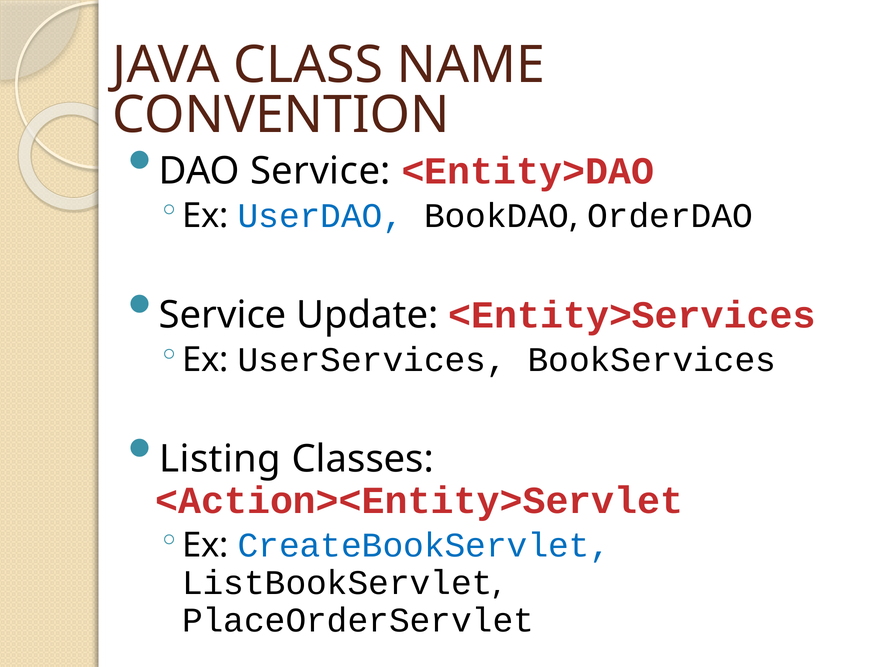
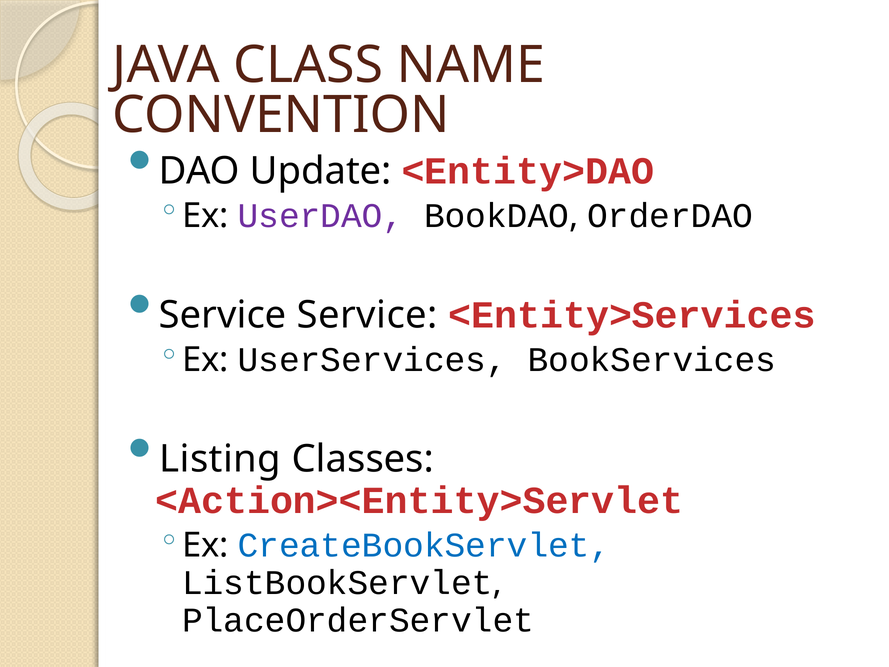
DAO Service: Service -> Update
UserDAO colour: blue -> purple
Service Update: Update -> Service
